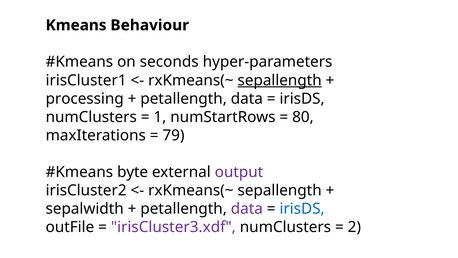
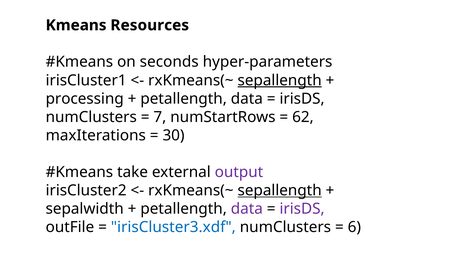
Behaviour: Behaviour -> Resources
1: 1 -> 7
80: 80 -> 62
79: 79 -> 30
byte: byte -> take
sepallength at (280, 190) underline: none -> present
irisDS at (302, 208) colour: blue -> purple
irisCluster3.xdf colour: purple -> blue
2: 2 -> 6
